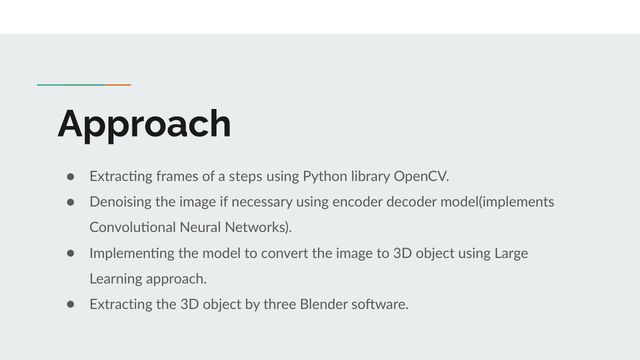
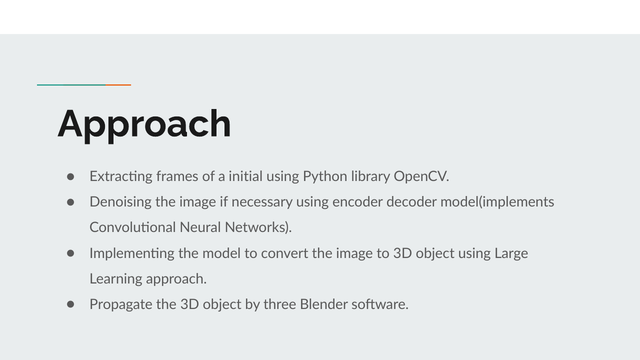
steps: steps -> initial
Extracting at (121, 305): Extracting -> Propagate
